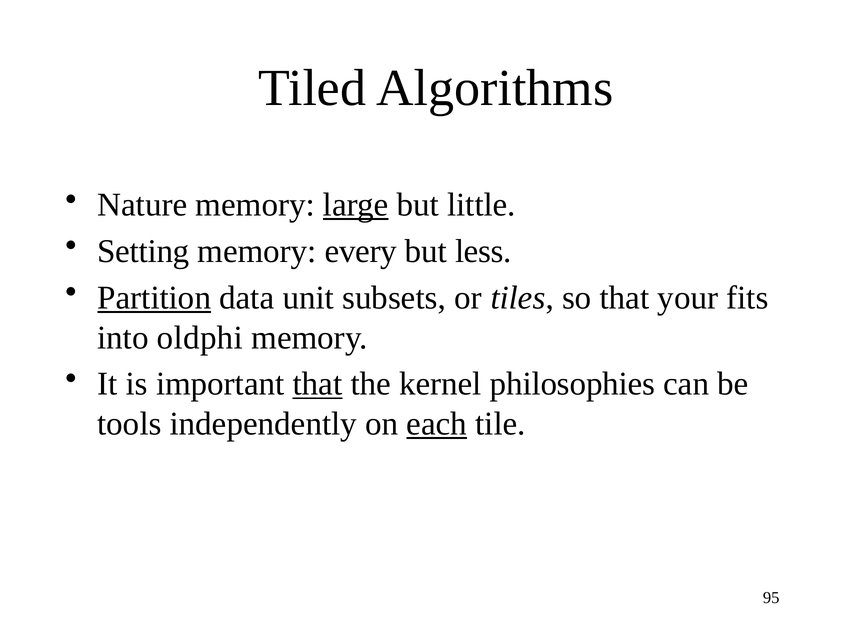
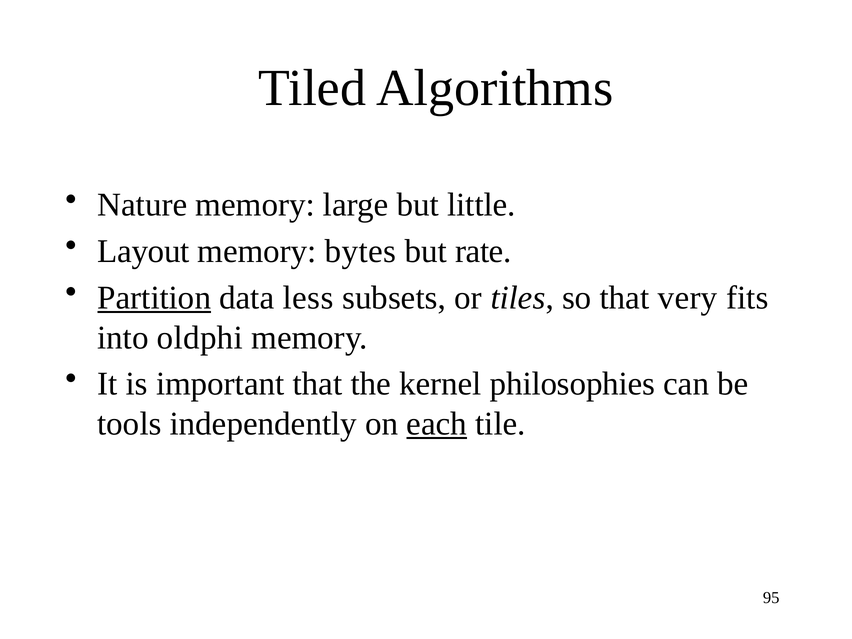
large underline: present -> none
Setting: Setting -> Layout
every: every -> bytes
less: less -> rate
unit: unit -> less
your: your -> very
that at (317, 384) underline: present -> none
